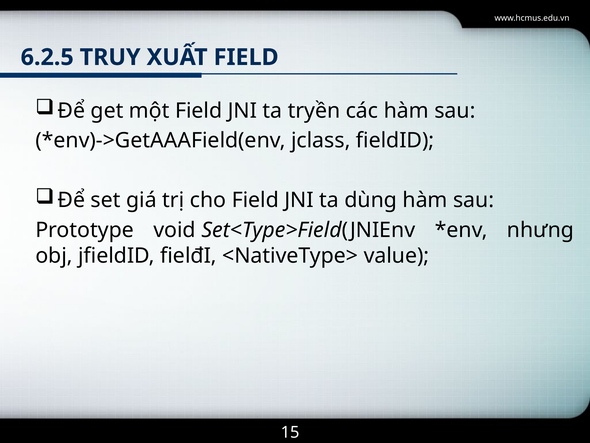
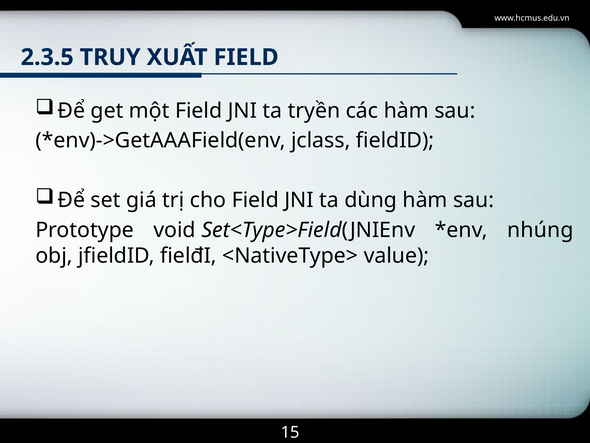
6.2.5: 6.2.5 -> 2.3.5
nhưng: nhưng -> nhúng
